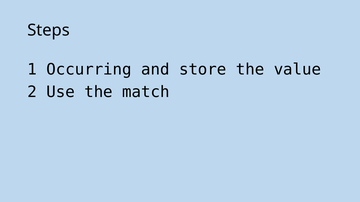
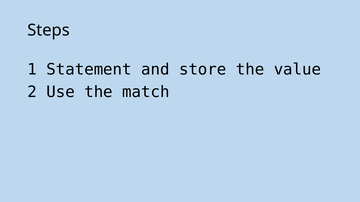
Occurring: Occurring -> Statement
